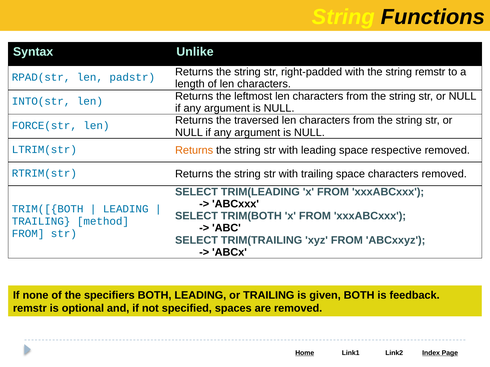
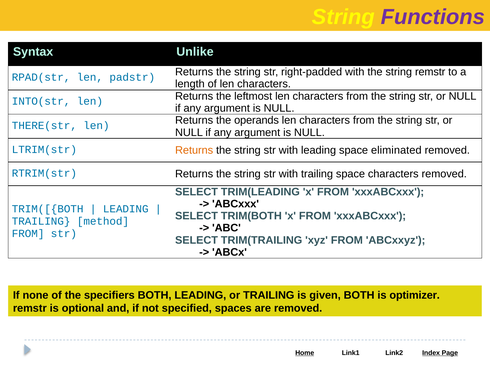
Functions colour: black -> purple
traversed: traversed -> operands
FORCE(str: FORCE(str -> THERE(str
respective: respective -> eliminated
feedback: feedback -> optimizer
